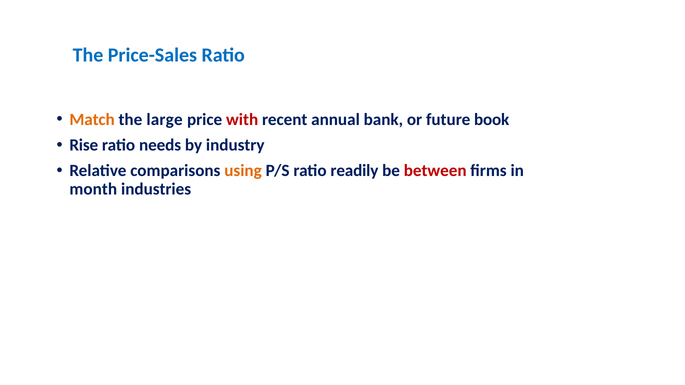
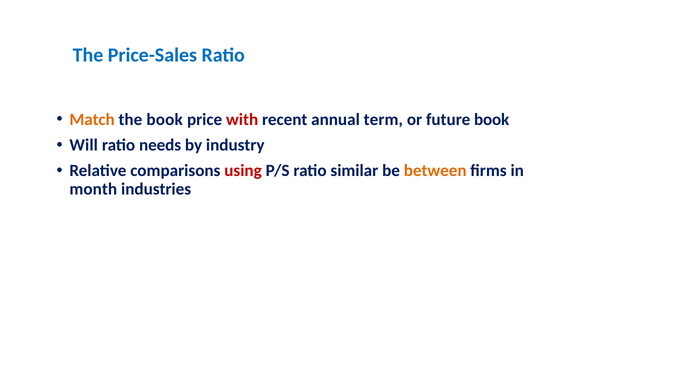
the large: large -> book
bank: bank -> term
Rise: Rise -> Will
using colour: orange -> red
readily: readily -> similar
between colour: red -> orange
